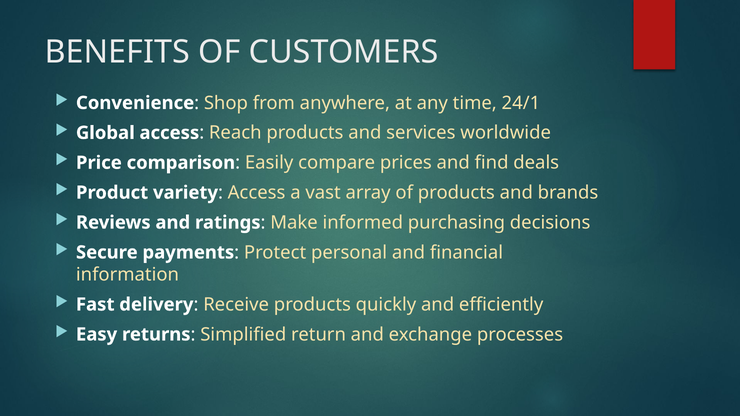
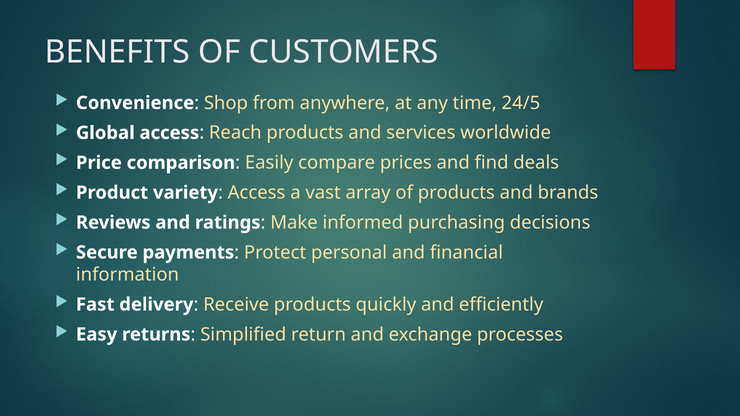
24/1: 24/1 -> 24/5
